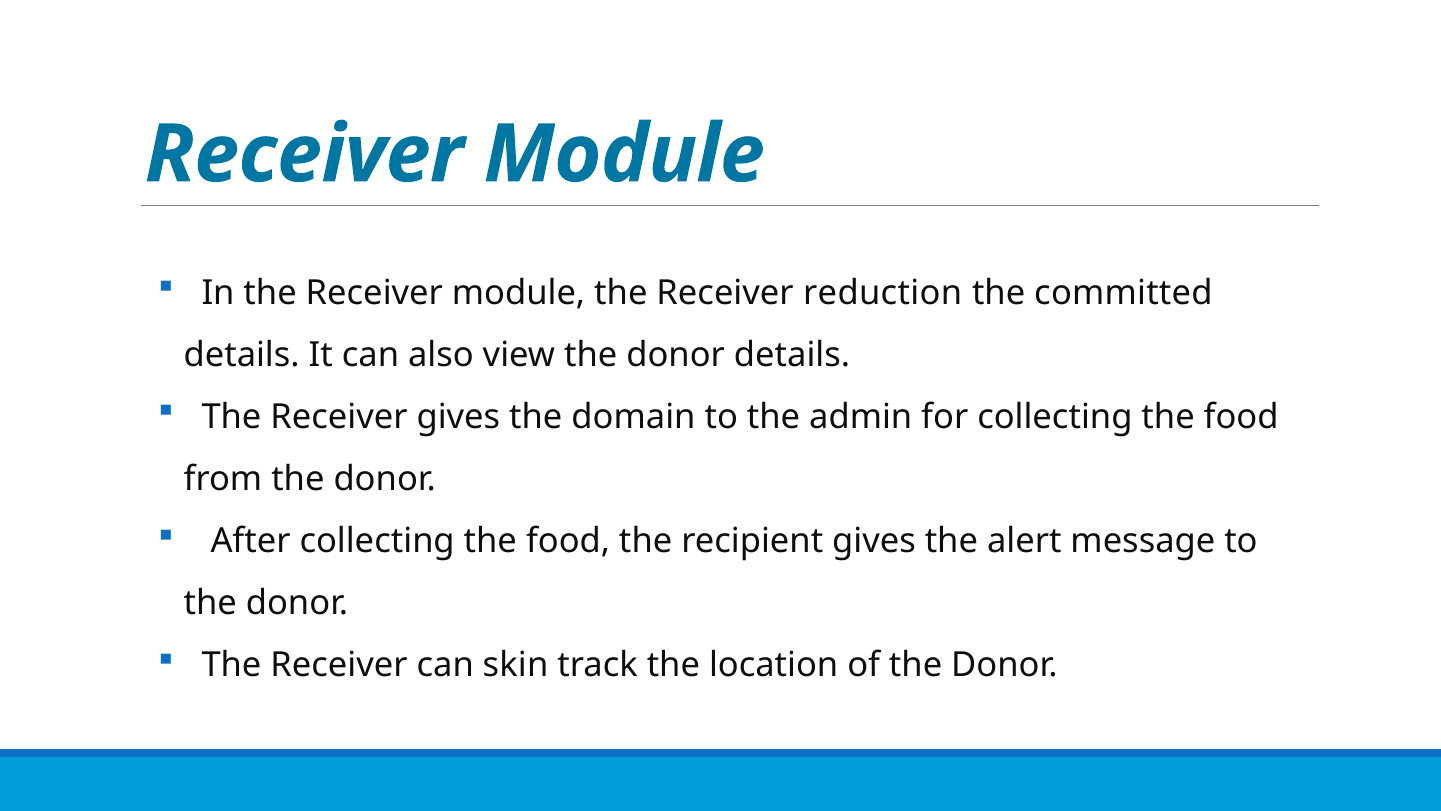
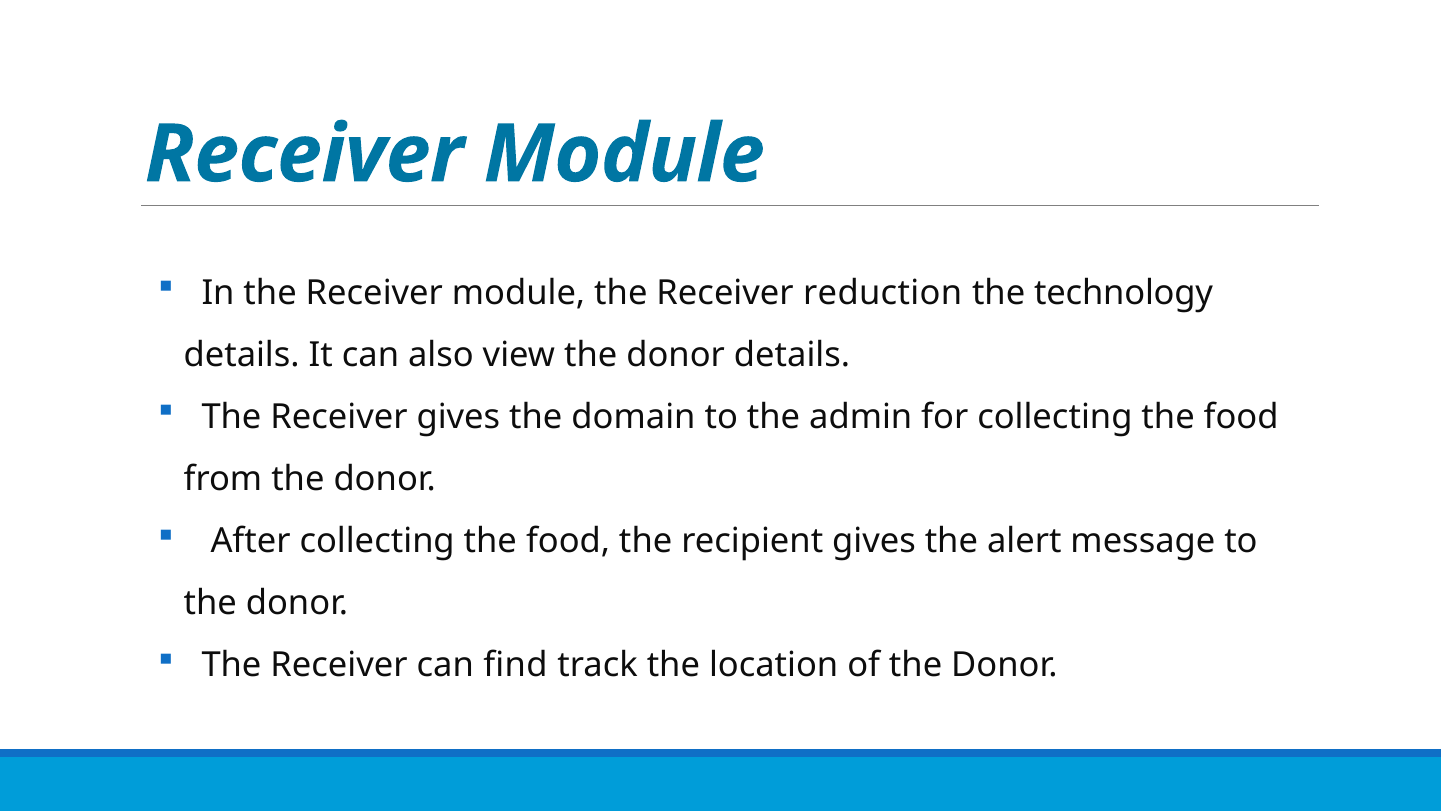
committed: committed -> technology
skin: skin -> find
